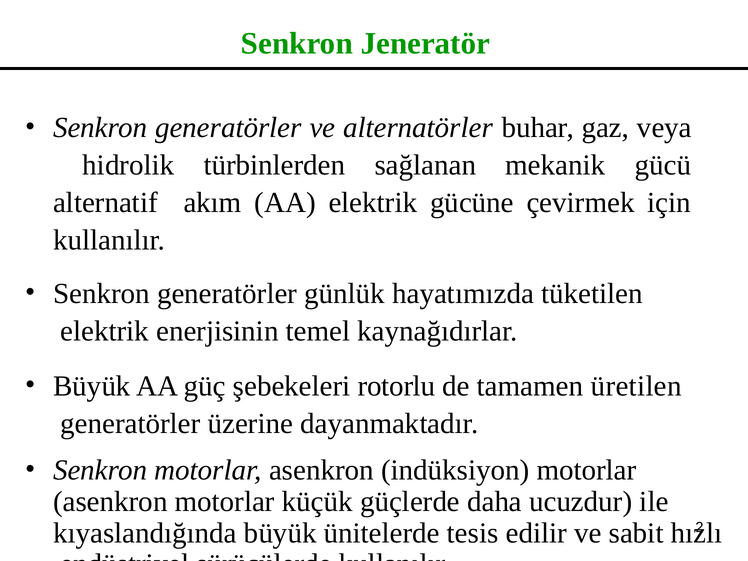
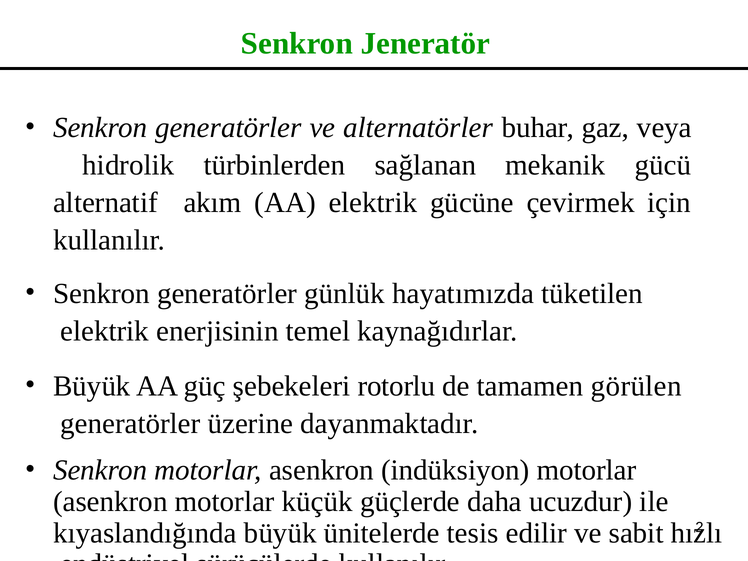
üretilen: üretilen -> görülen
